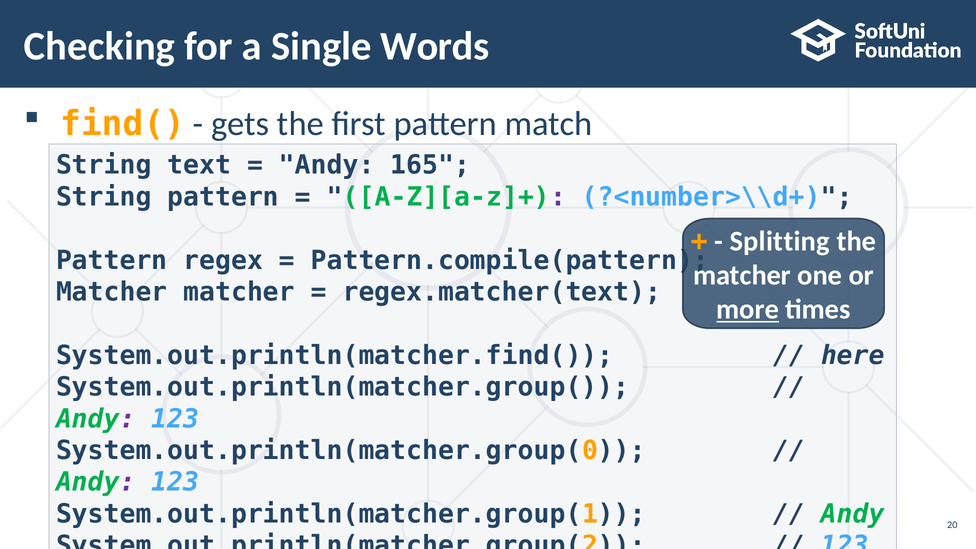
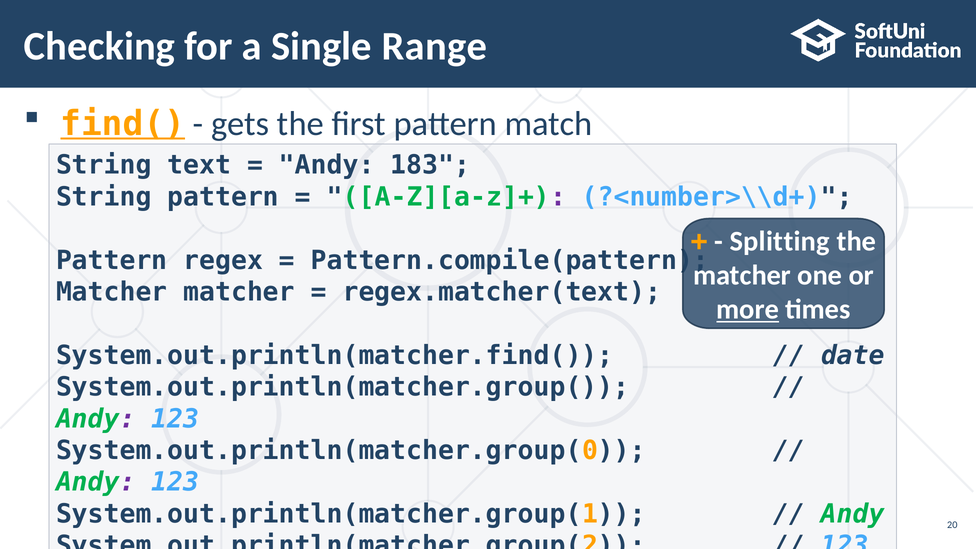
Words: Words -> Range
find( underline: none -> present
165: 165 -> 183
here: here -> date
